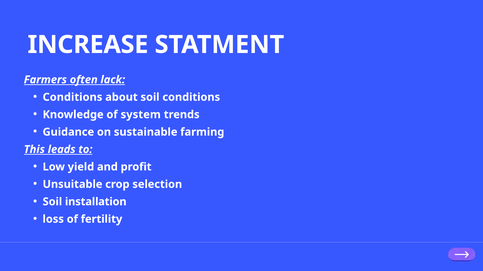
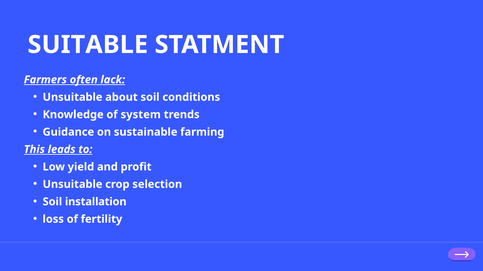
INCREASE: INCREASE -> SUITABLE
Conditions at (72, 97): Conditions -> Unsuitable
